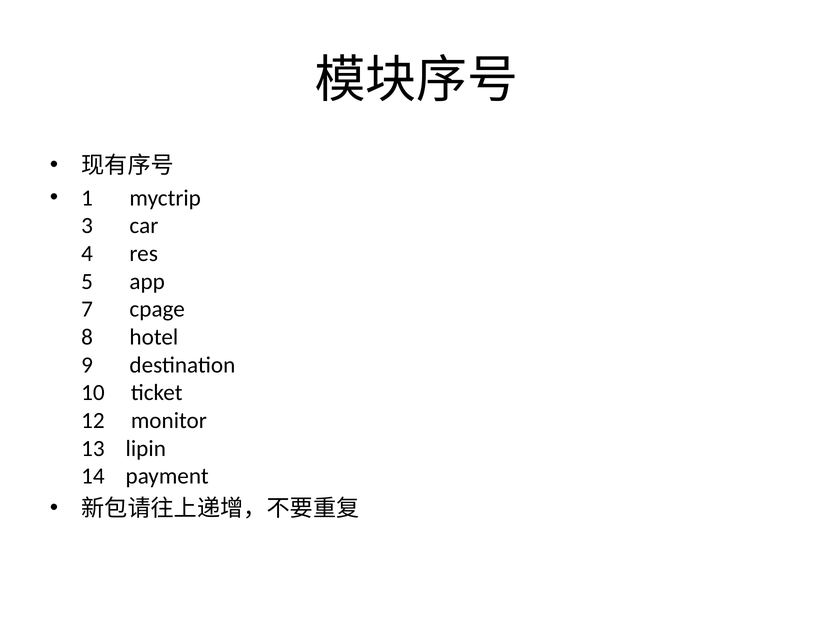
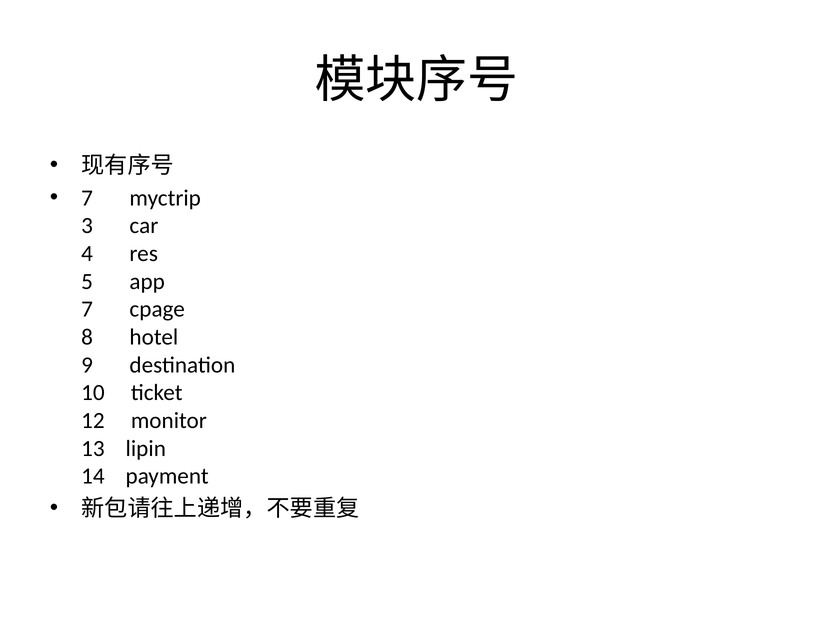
1 at (87, 198): 1 -> 7
